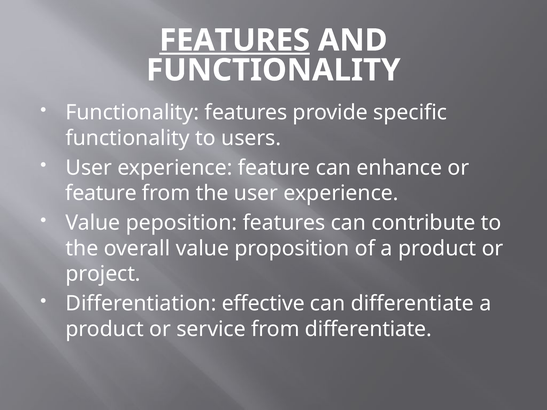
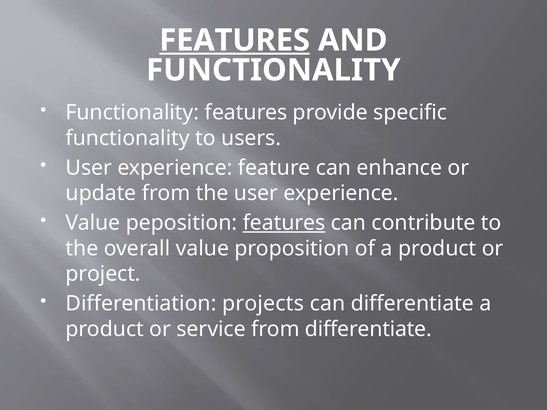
feature at (101, 193): feature -> update
features at (284, 223) underline: none -> present
effective: effective -> projects
